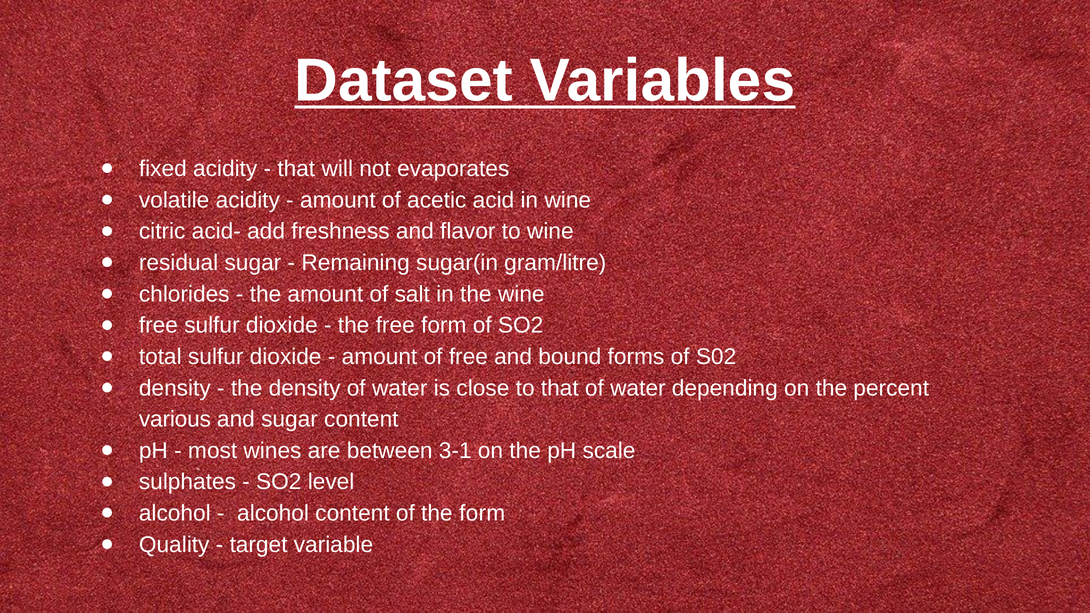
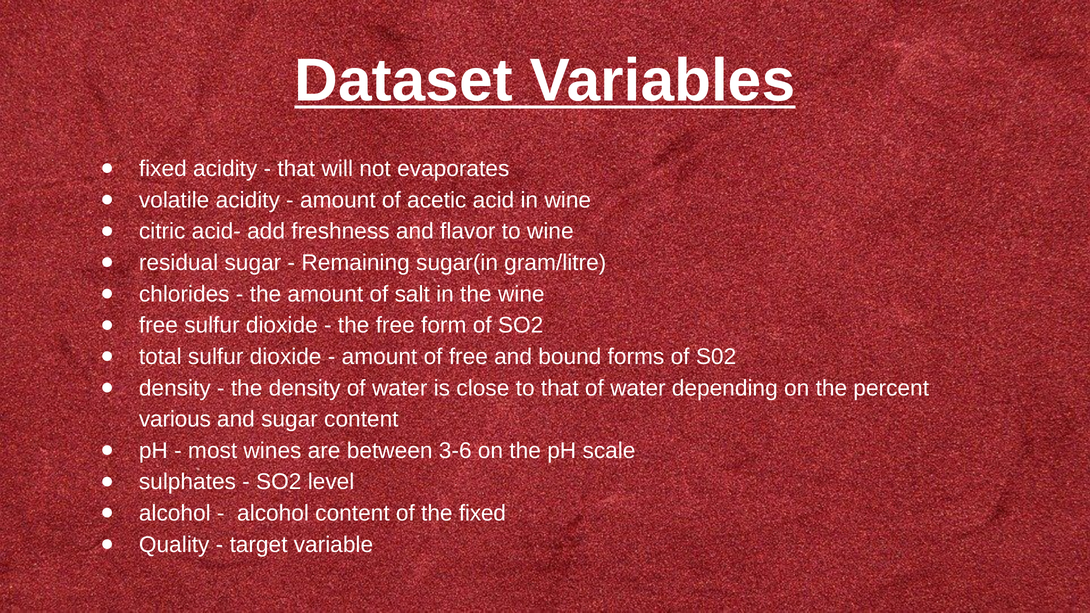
3-1: 3-1 -> 3-6
the form: form -> fixed
